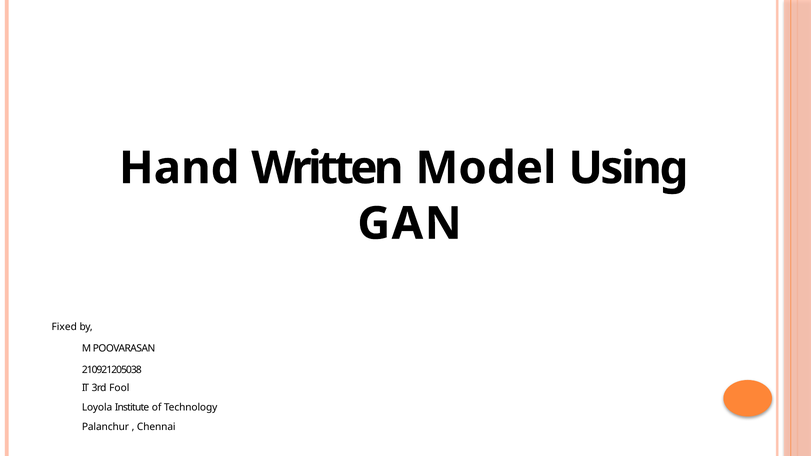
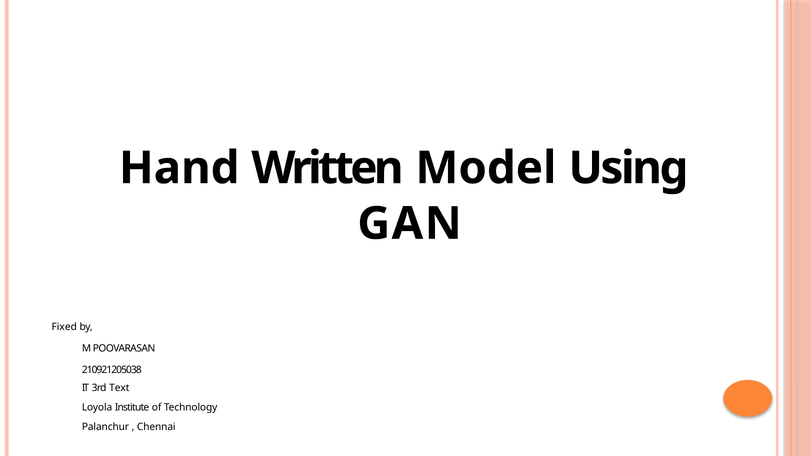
Fool: Fool -> Text
